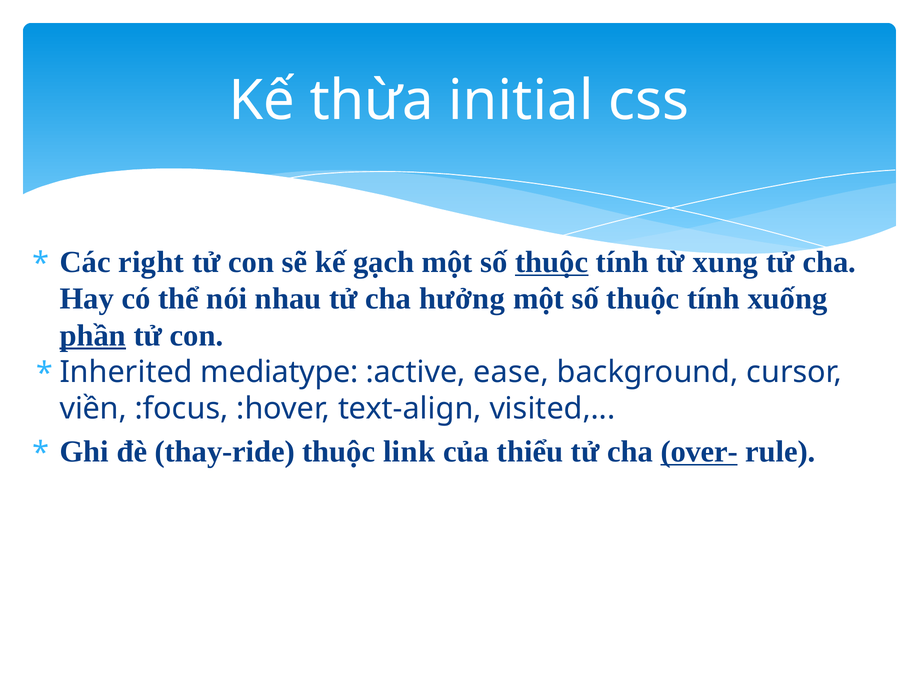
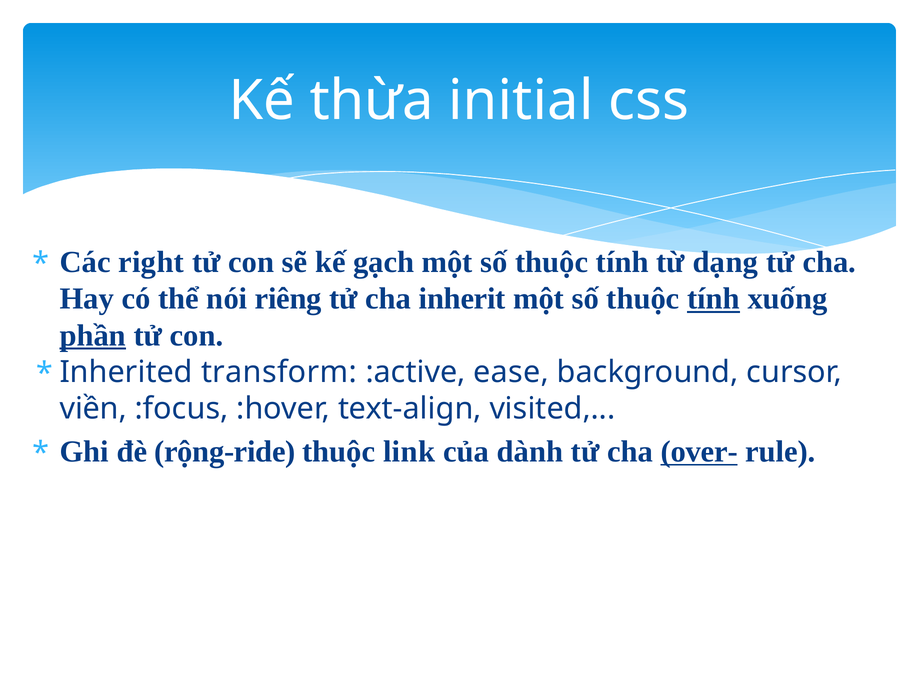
thuộc at (552, 262) underline: present -> none
xung: xung -> dạng
nhau: nhau -> riêng
hưởng: hưởng -> inherit
tính at (714, 299) underline: none -> present
mediatype: mediatype -> transform
thay-ride: thay-ride -> rộng-ride
thiểu: thiểu -> dành
